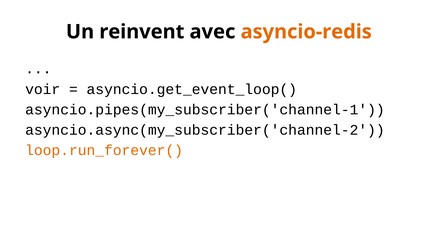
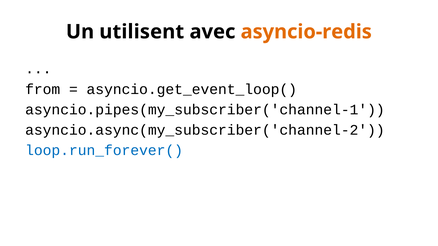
reinvent: reinvent -> utilisent
voir: voir -> from
loop.run_forever( colour: orange -> blue
